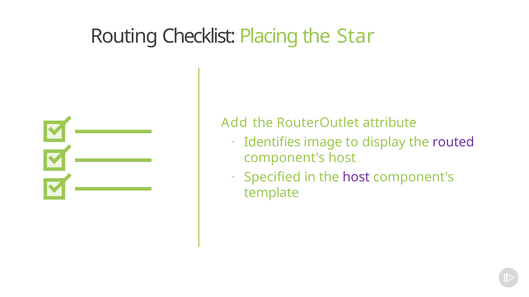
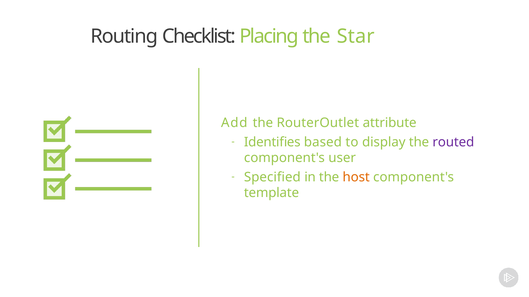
image: image -> based
component's host: host -> user
host at (356, 177) colour: purple -> orange
